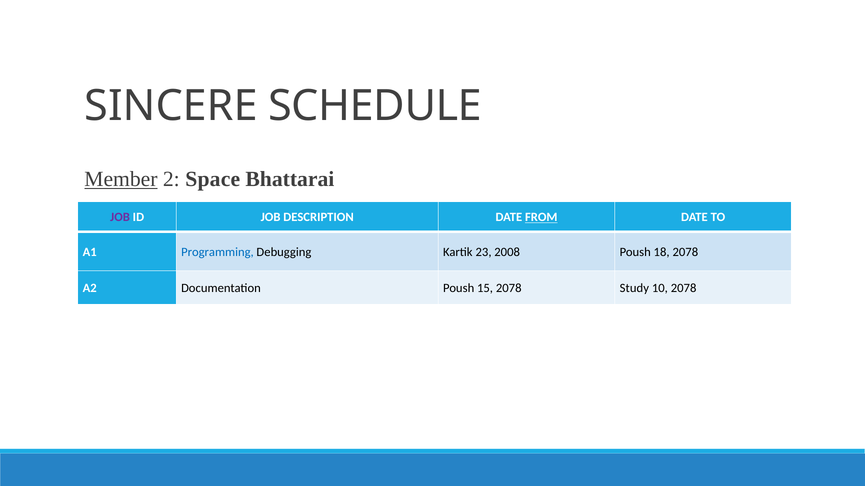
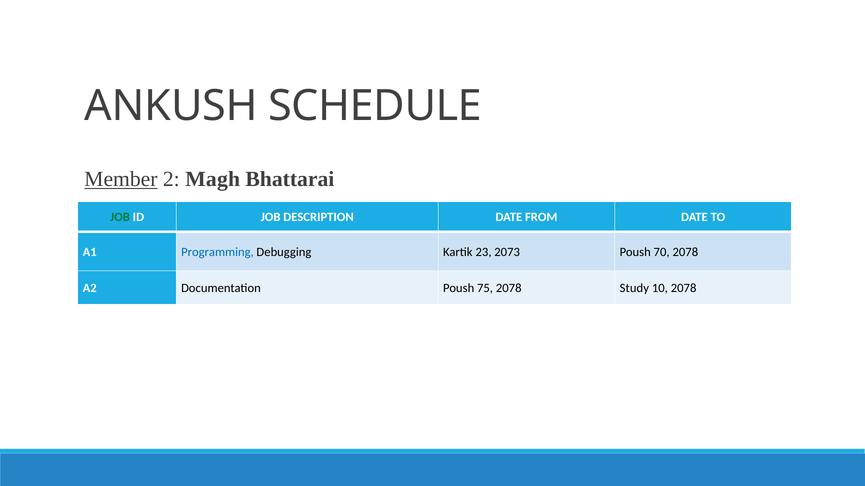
SINCERE: SINCERE -> ANKUSH
Space: Space -> Magh
JOB at (120, 218) colour: purple -> green
FROM underline: present -> none
2008: 2008 -> 2073
18: 18 -> 70
15: 15 -> 75
